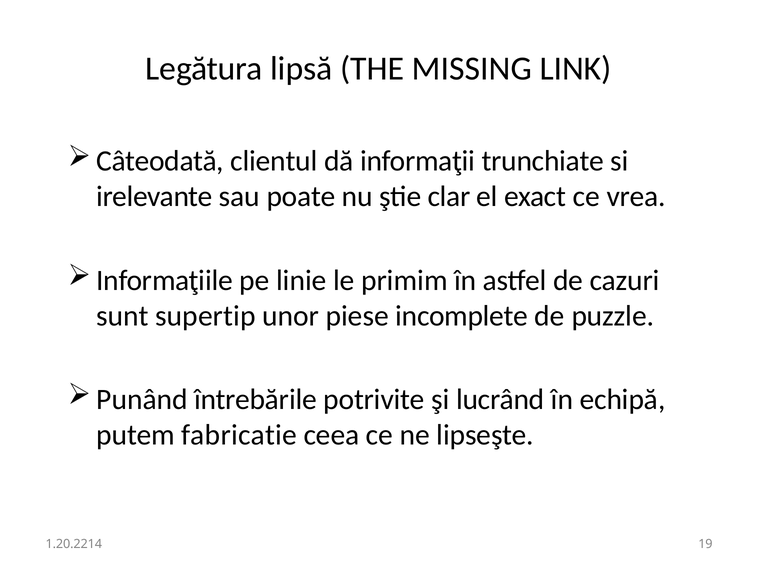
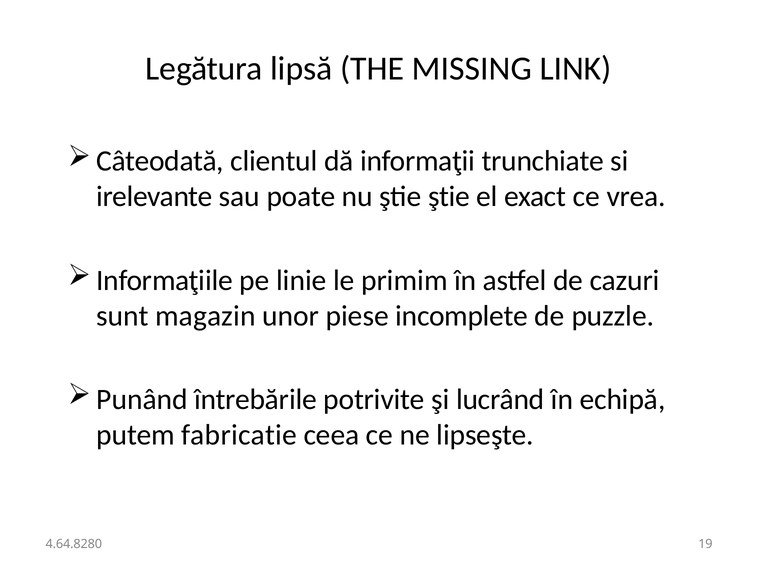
ştie clar: clar -> ştie
supertip: supertip -> magazin
1.20.2214: 1.20.2214 -> 4.64.8280
